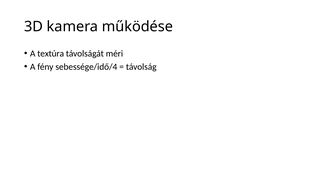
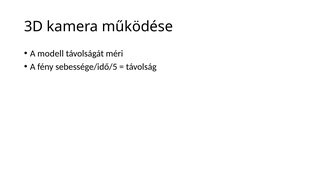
textúra: textúra -> modell
sebessége/idő/4: sebessége/idő/4 -> sebessége/idő/5
